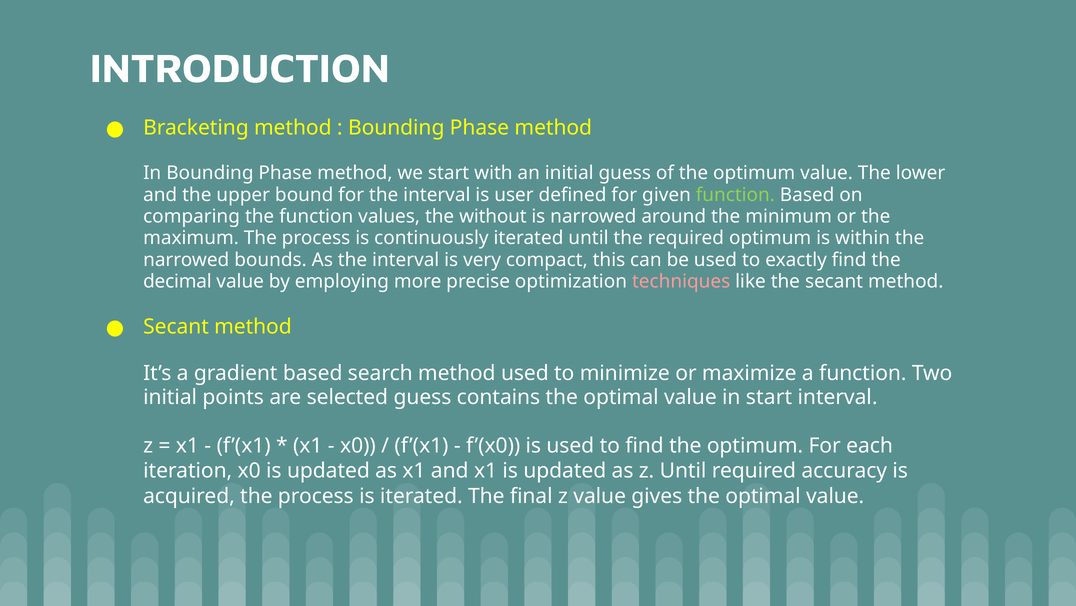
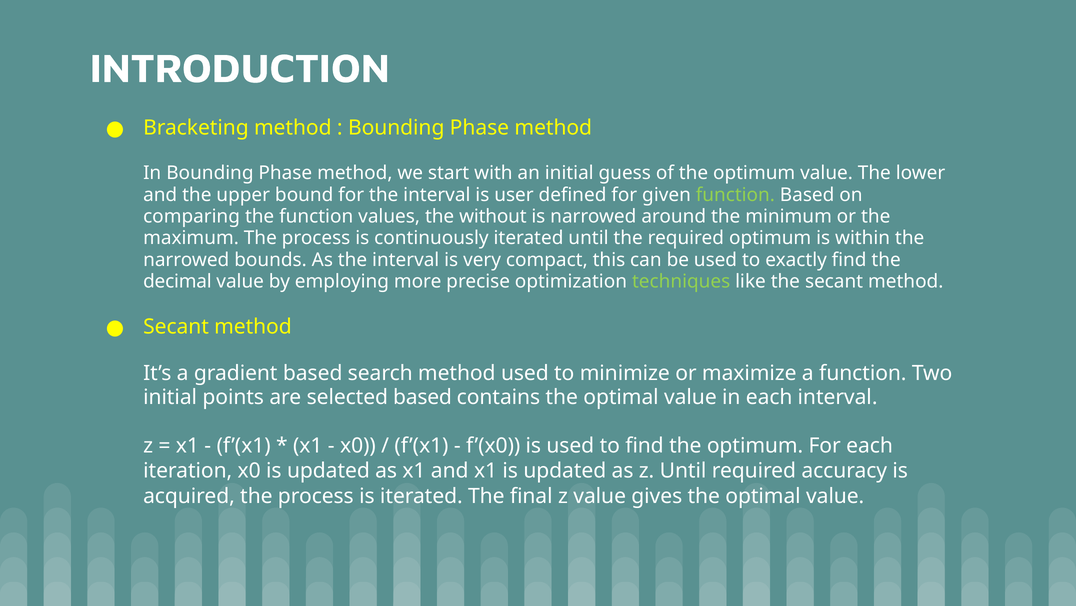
techniques colour: pink -> light green
selected guess: guess -> based
in start: start -> each
